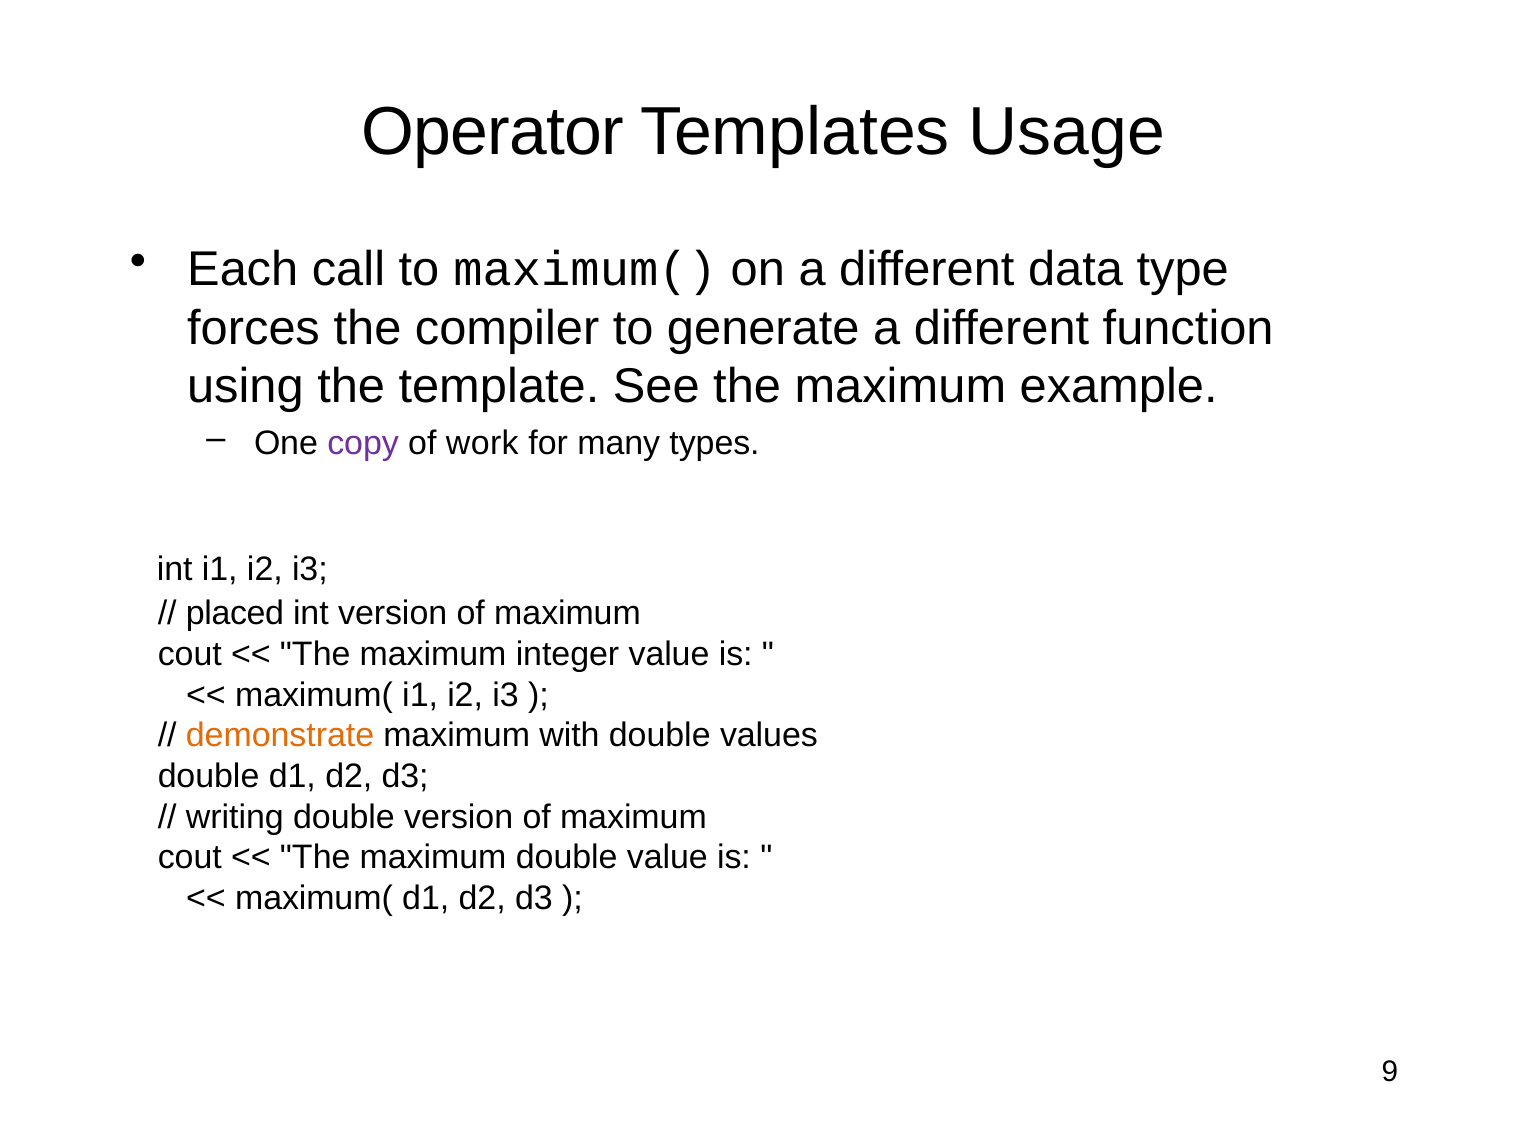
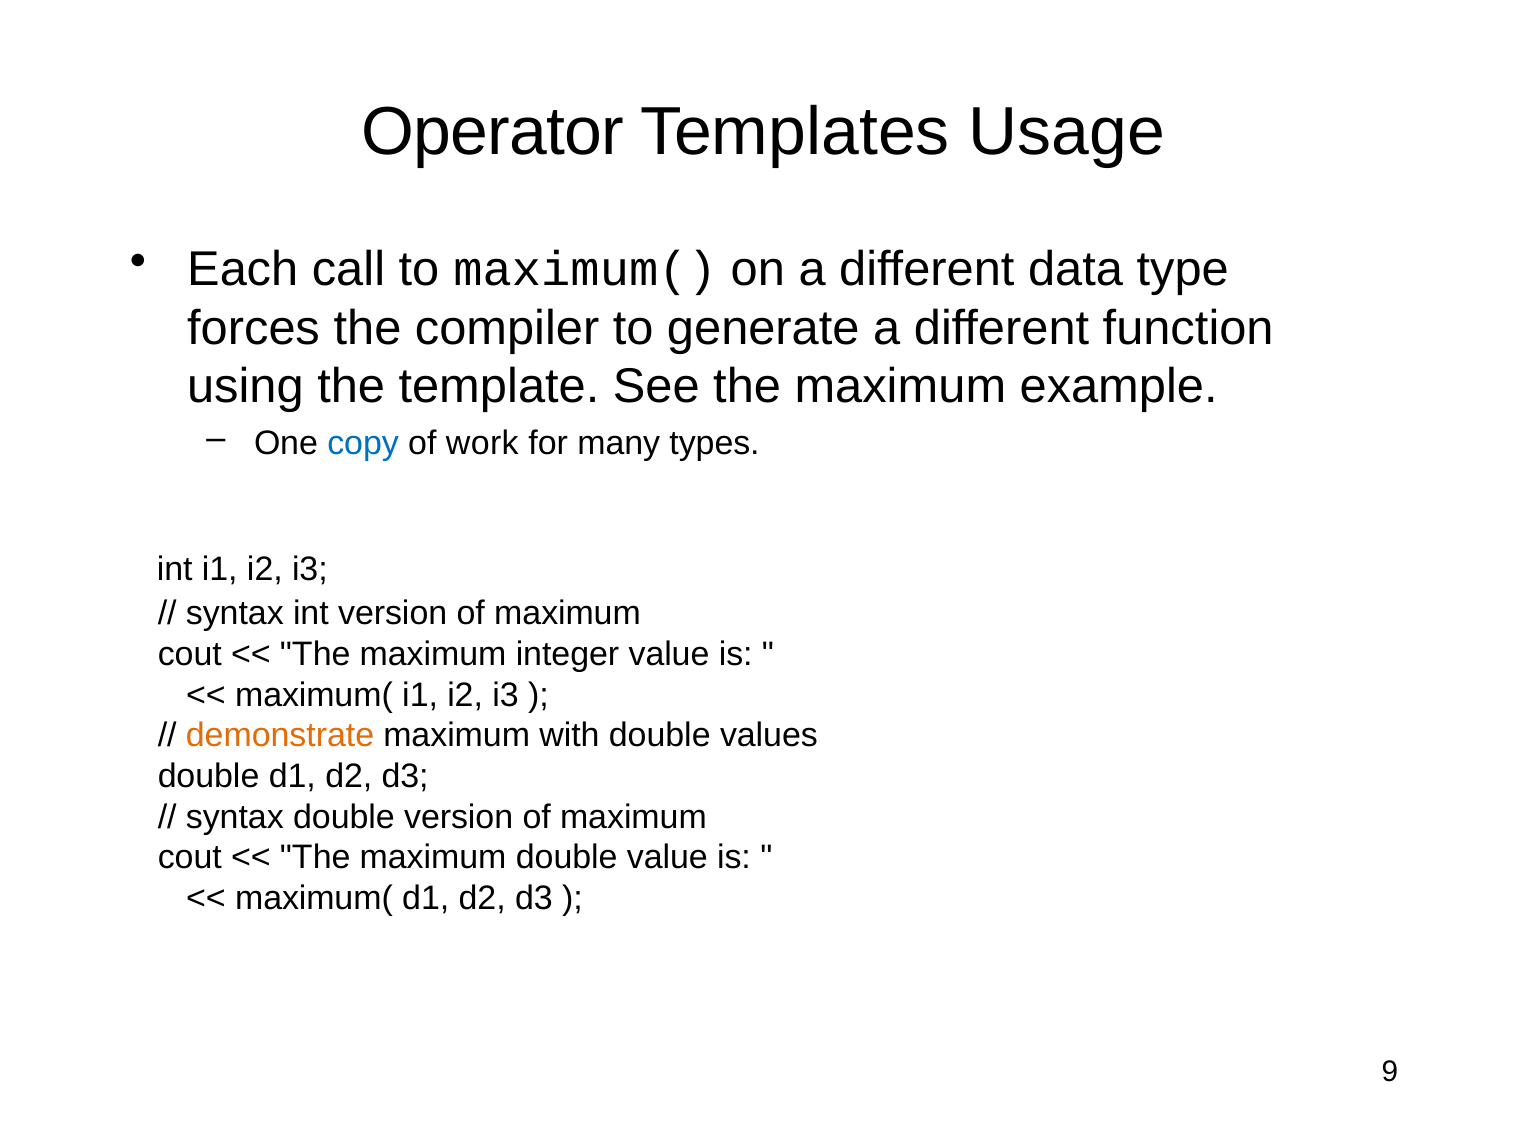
copy colour: purple -> blue
placed at (235, 613): placed -> syntax
writing at (235, 817): writing -> syntax
